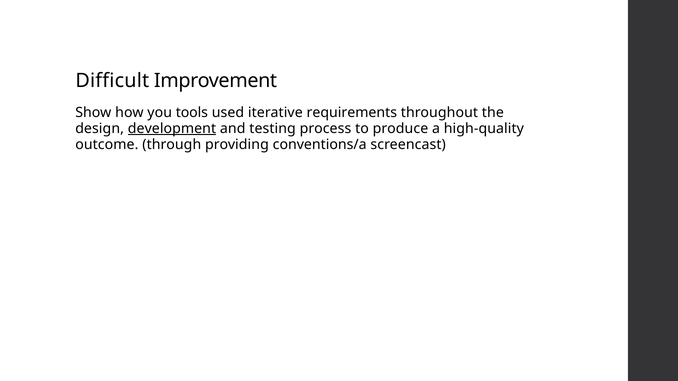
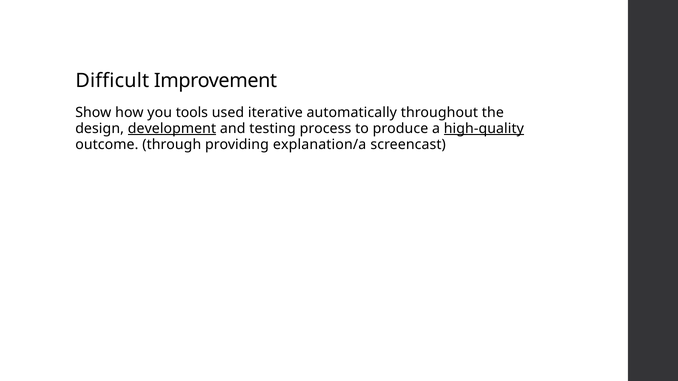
requirements: requirements -> automatically
high-quality underline: none -> present
conventions/a: conventions/a -> explanation/a
